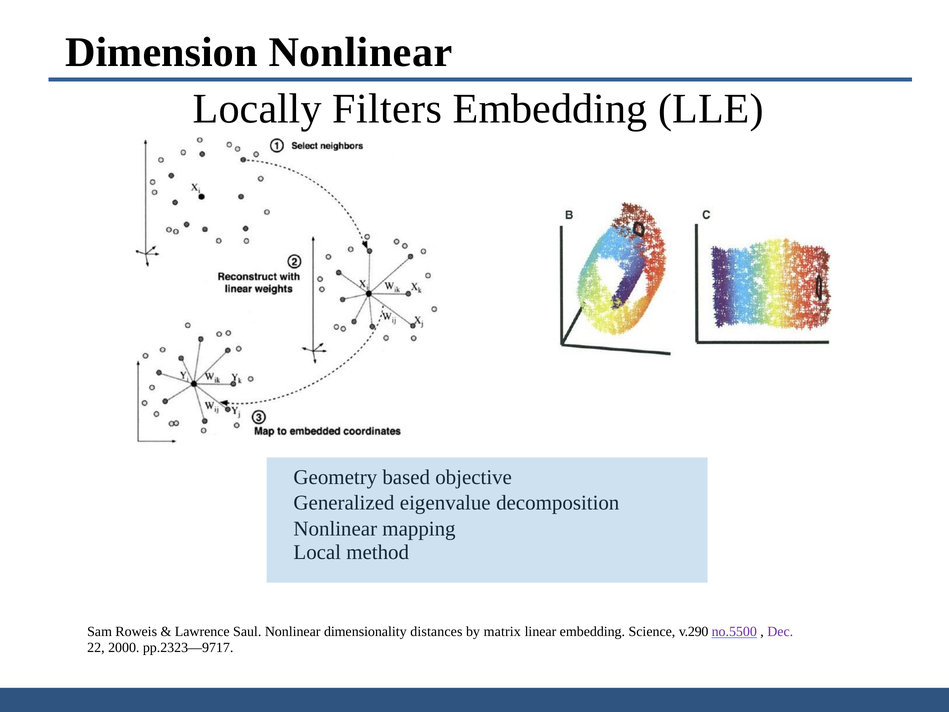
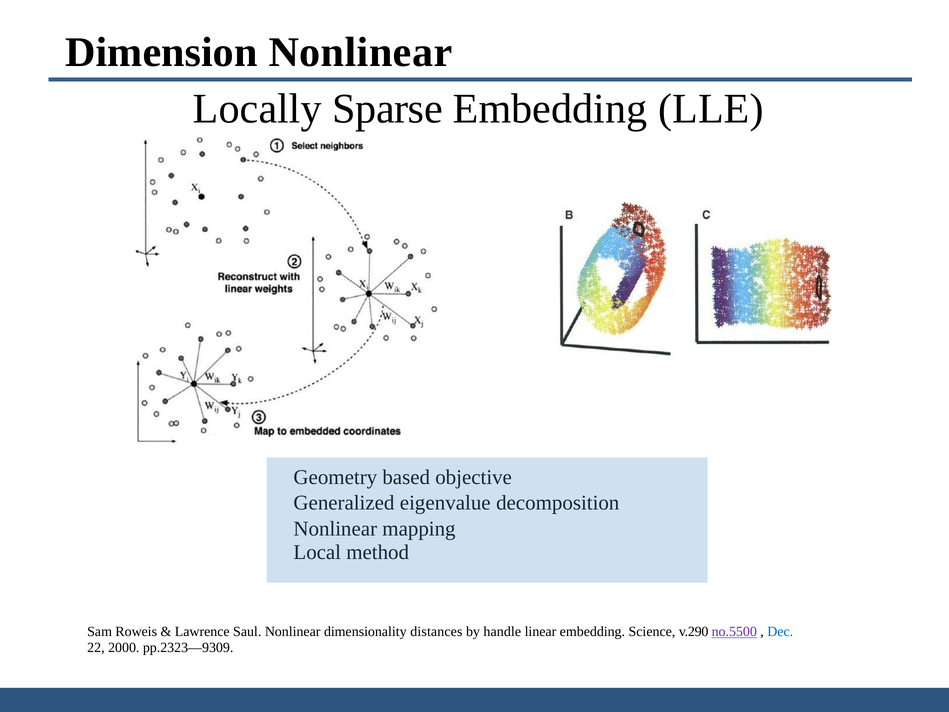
Filters: Filters -> Sparse
matrix: matrix -> handle
Dec colour: purple -> blue
pp.2323—9717: pp.2323—9717 -> pp.2323—9309
